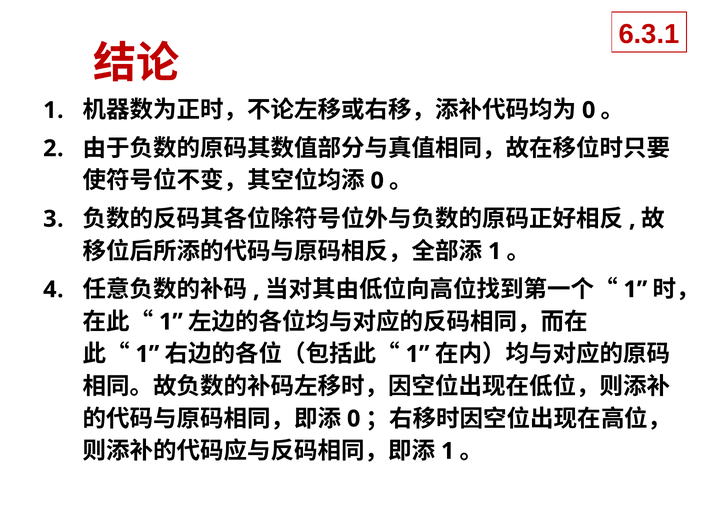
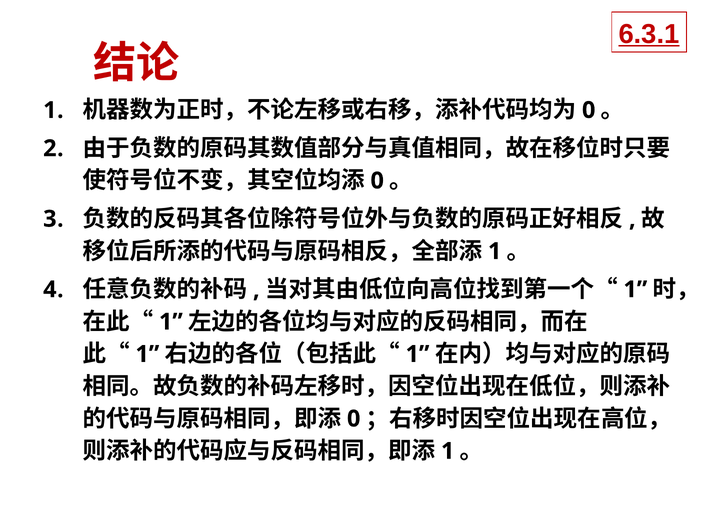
6.3.1 underline: none -> present
